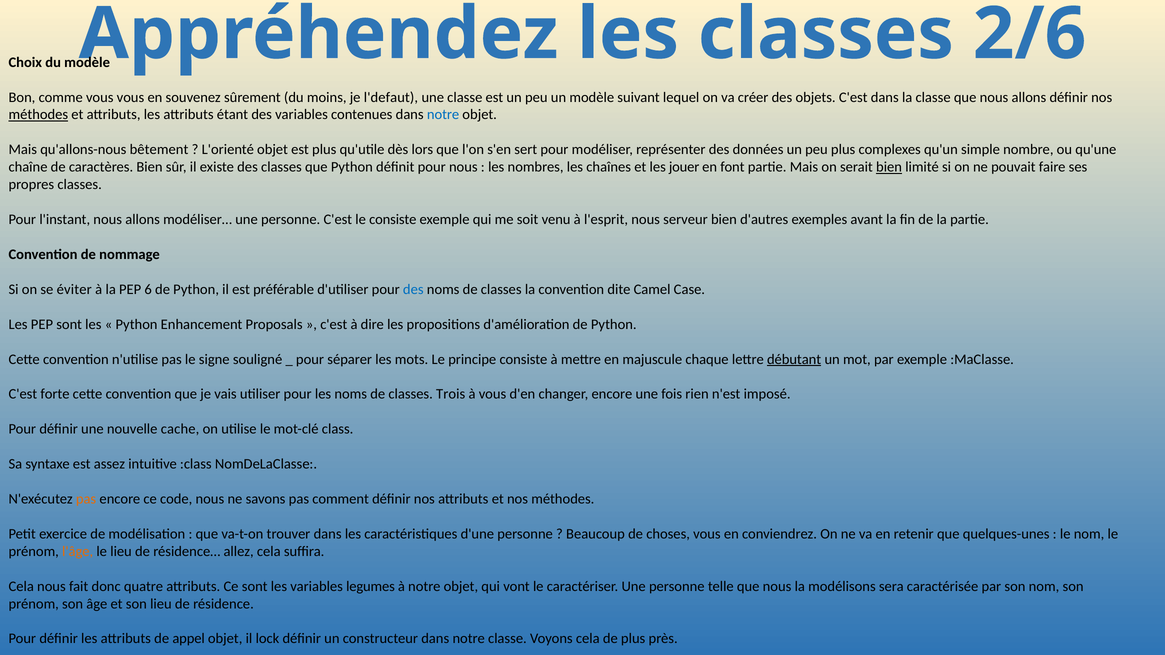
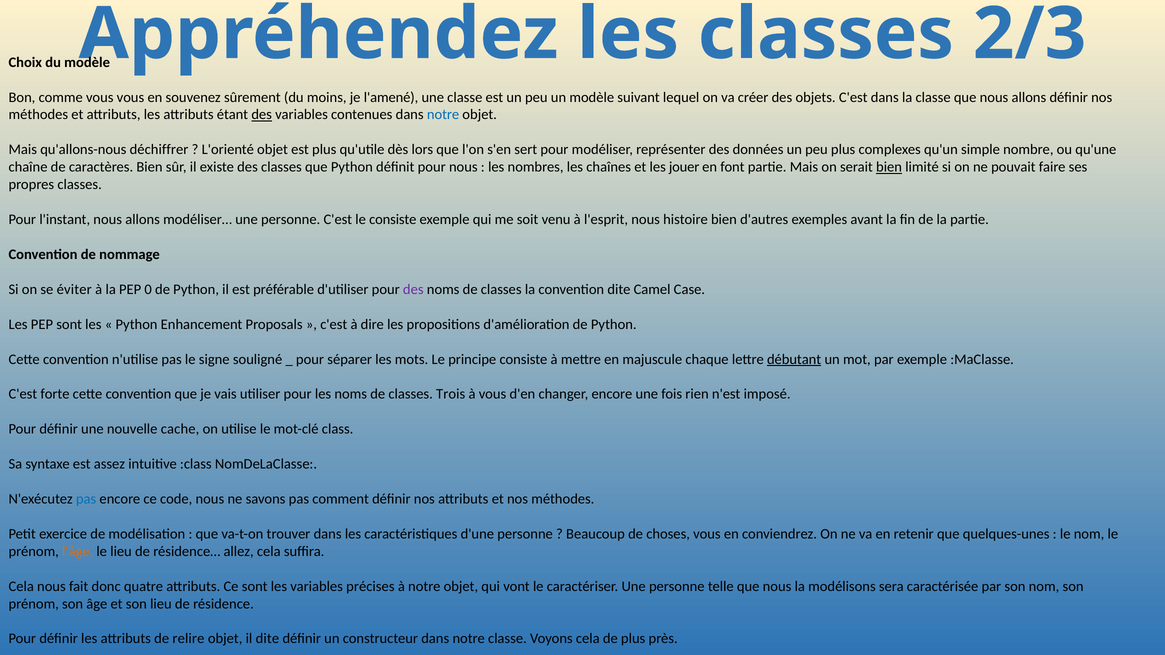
2/6: 2/6 -> 2/3
l'defaut: l'defaut -> l'amené
méthodes at (38, 115) underline: present -> none
des at (262, 115) underline: none -> present
bêtement: bêtement -> déchiffrer
serveur: serveur -> histoire
6: 6 -> 0
des at (413, 289) colour: blue -> purple
pas at (86, 499) colour: orange -> blue
legumes: legumes -> précises
appel: appel -> relire
il lock: lock -> dite
